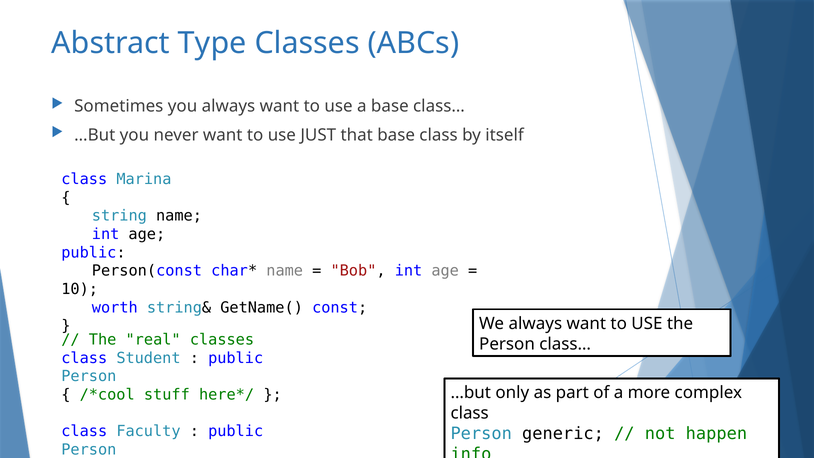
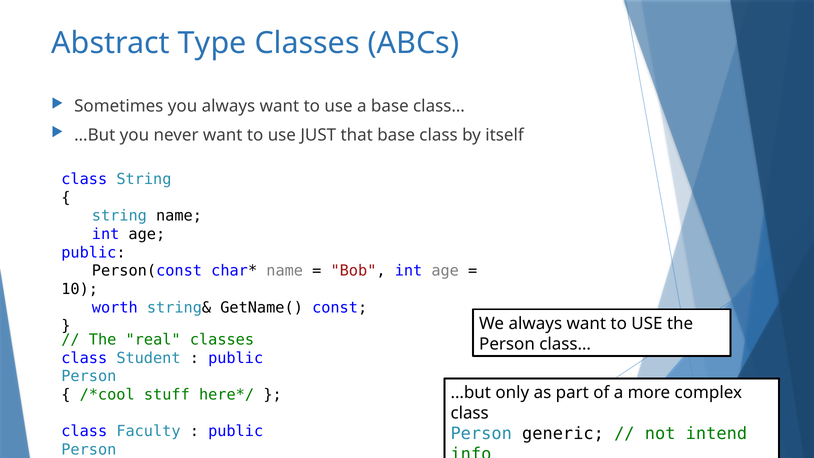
class Marina: Marina -> String
happen: happen -> intend
